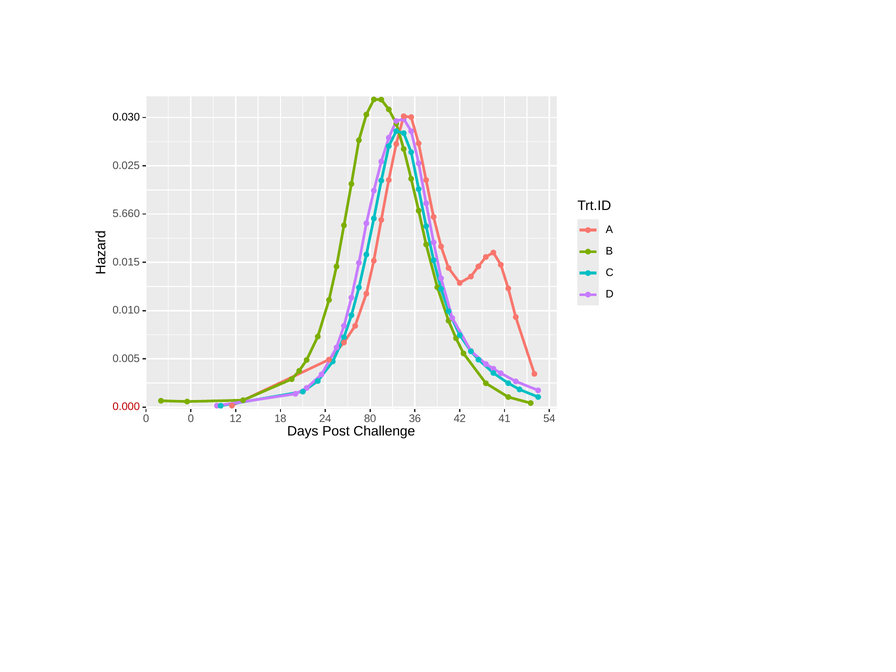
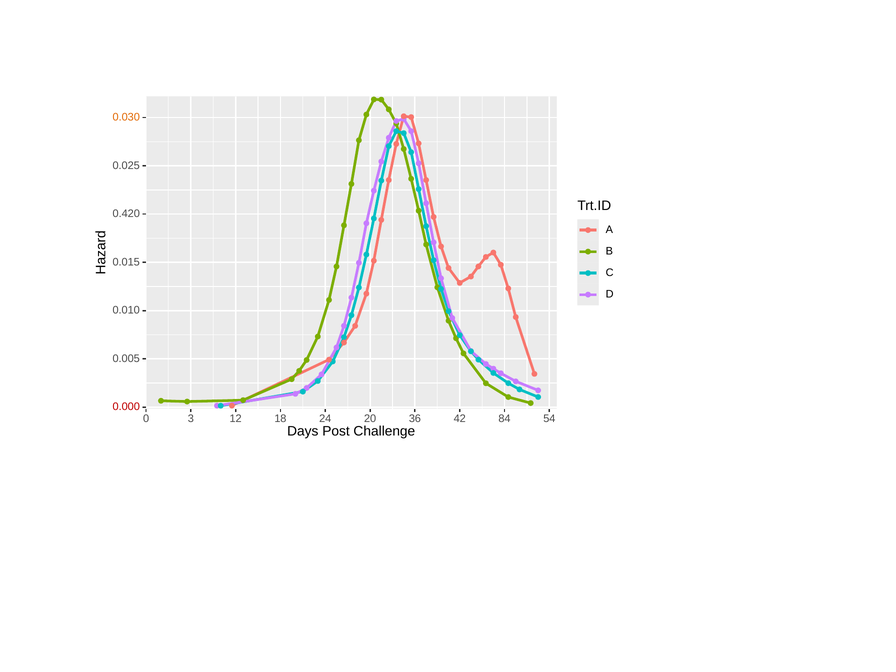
0.030 colour: black -> orange
5.660: 5.660 -> 0.420
0 0: 0 -> 3
80: 80 -> 20
41: 41 -> 84
